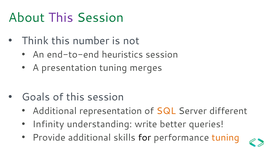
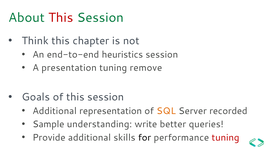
This at (61, 18) colour: purple -> red
number: number -> chapter
merges: merges -> remove
different: different -> recorded
Infinity: Infinity -> Sample
tuning at (226, 137) colour: orange -> red
